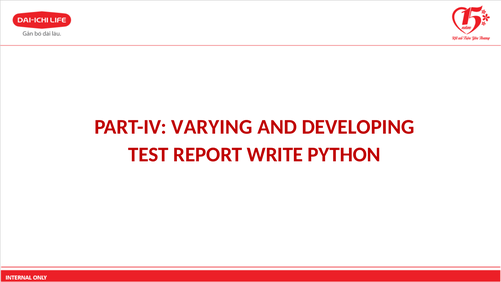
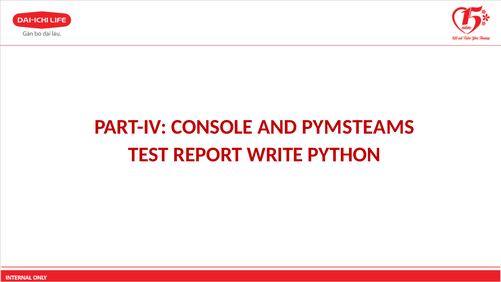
VARYING: VARYING -> CONSOLE
DEVELOPING: DEVELOPING -> PYMSTEAMS
